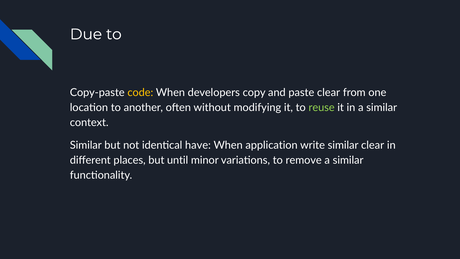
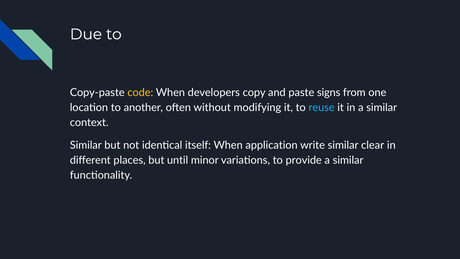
paste clear: clear -> signs
reuse colour: light green -> light blue
have: have -> itself
remove: remove -> provide
